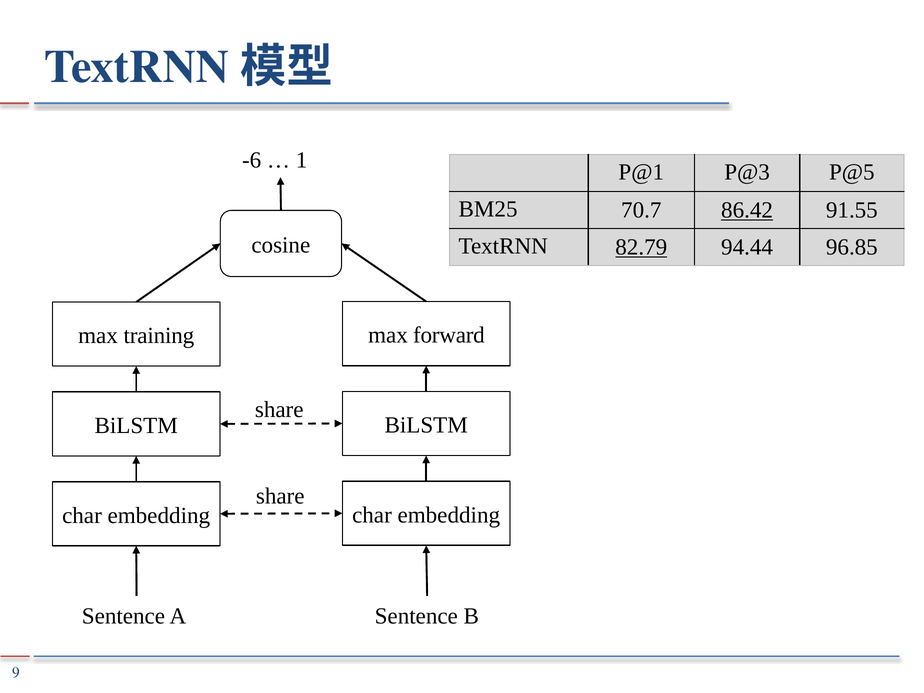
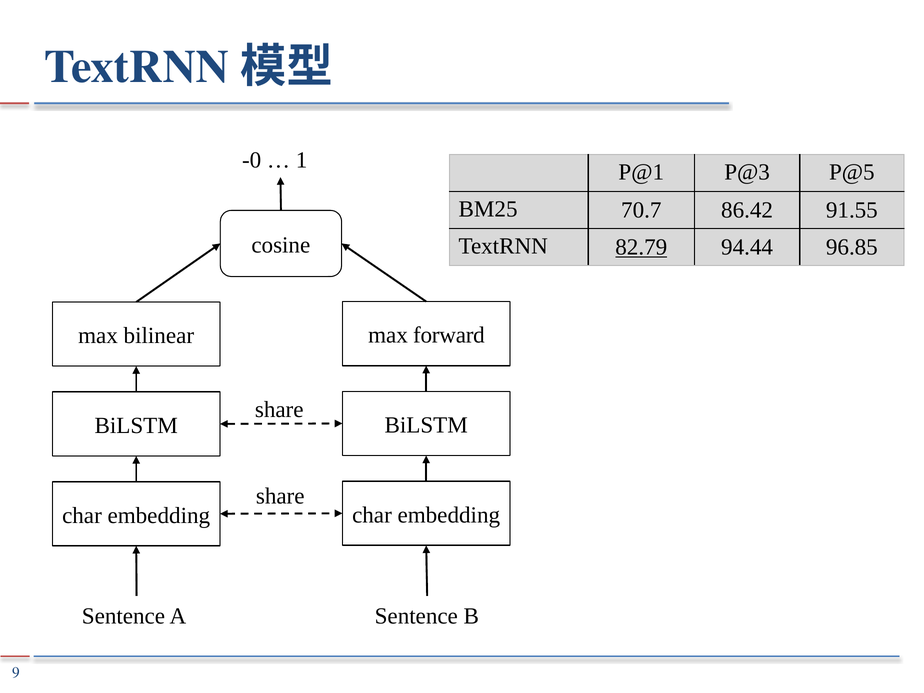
-6: -6 -> -0
86.42 underline: present -> none
training: training -> bilinear
